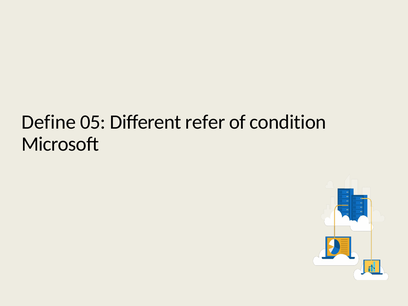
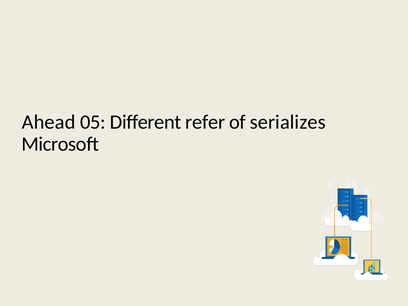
Define: Define -> Ahead
condition: condition -> serializes
